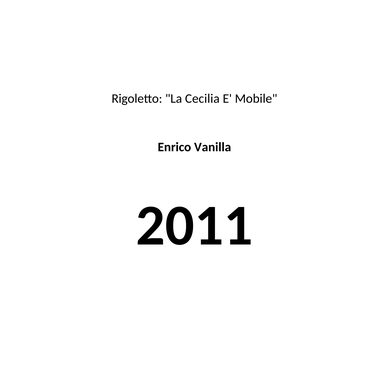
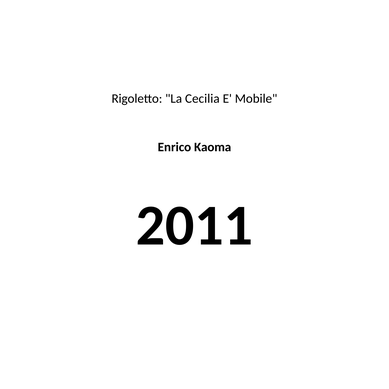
Vanilla: Vanilla -> Kaoma
